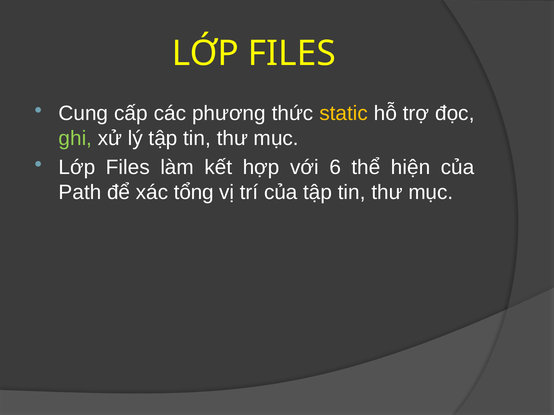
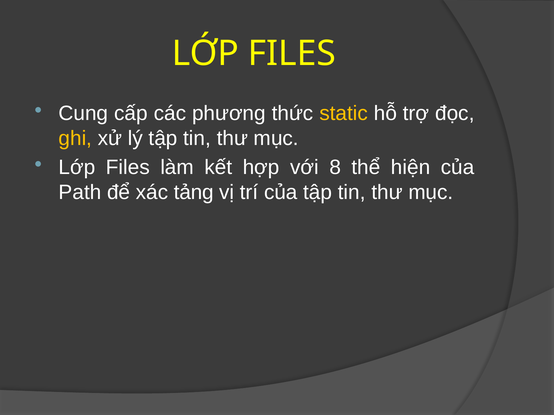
ghi colour: light green -> yellow
6: 6 -> 8
tổng: tổng -> tảng
